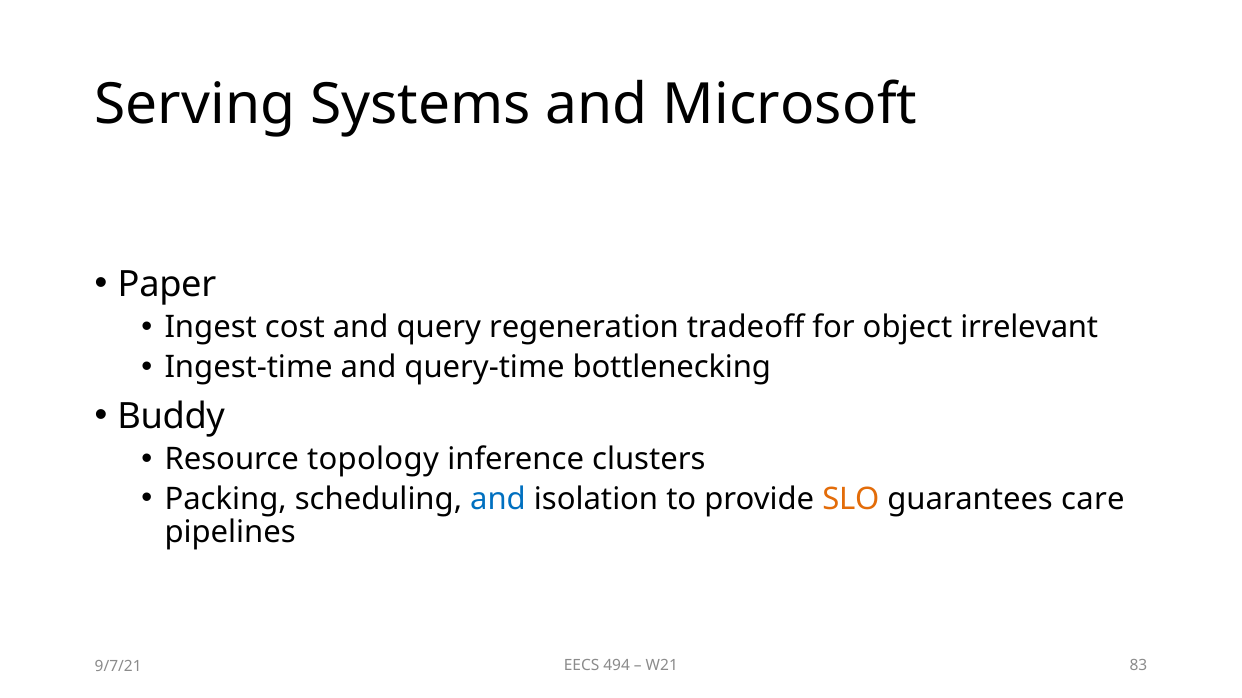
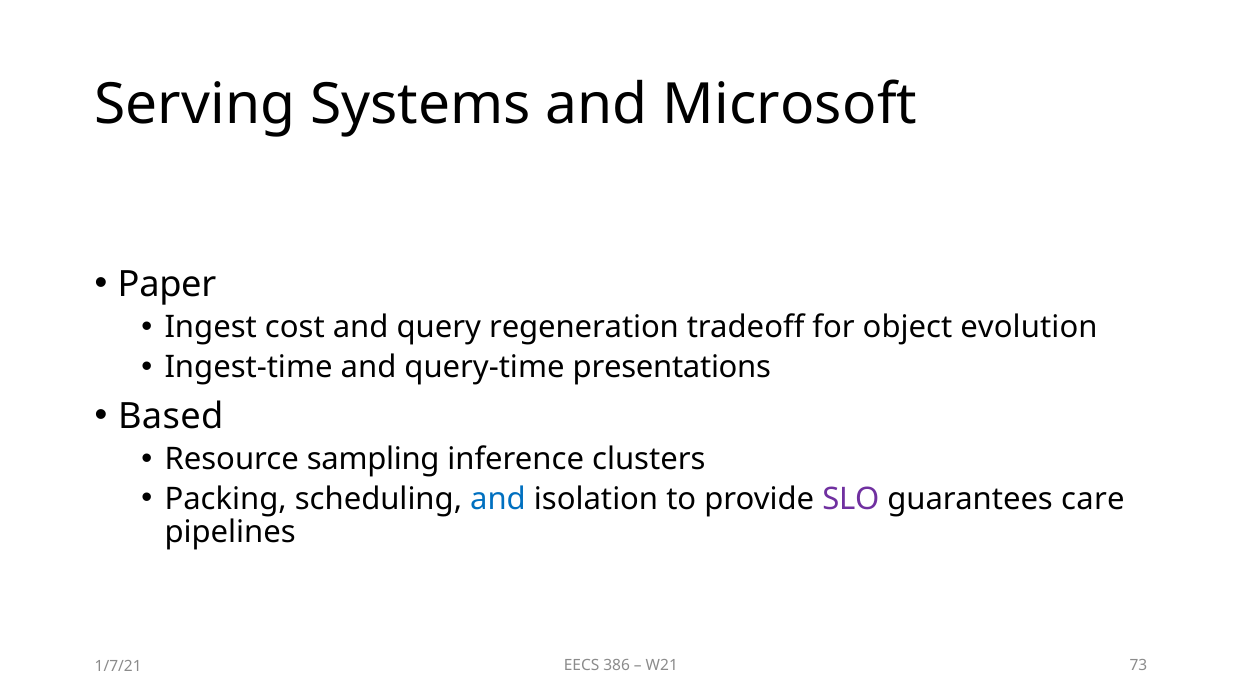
irrelevant: irrelevant -> evolution
bottlenecking: bottlenecking -> presentations
Buddy: Buddy -> Based
topology: topology -> sampling
SLO colour: orange -> purple
494: 494 -> 386
83: 83 -> 73
9/7/21: 9/7/21 -> 1/7/21
